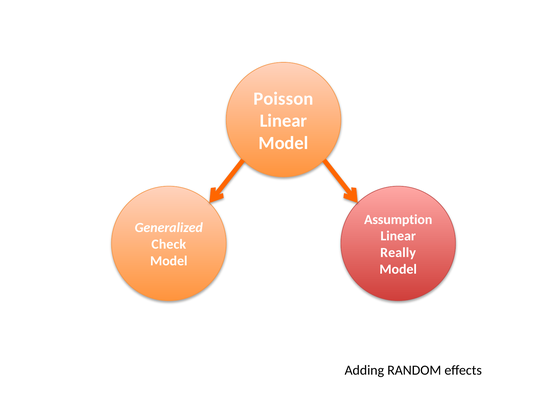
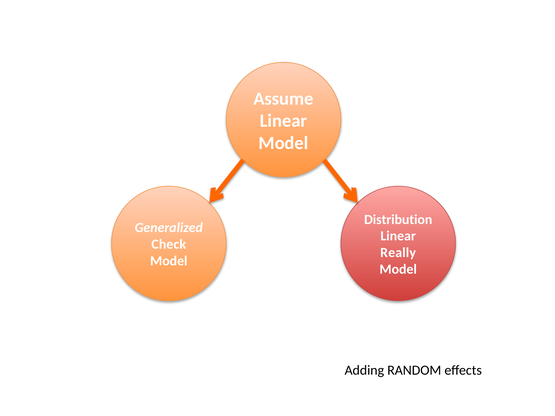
Poisson: Poisson -> Assume
Assumption: Assumption -> Distribution
